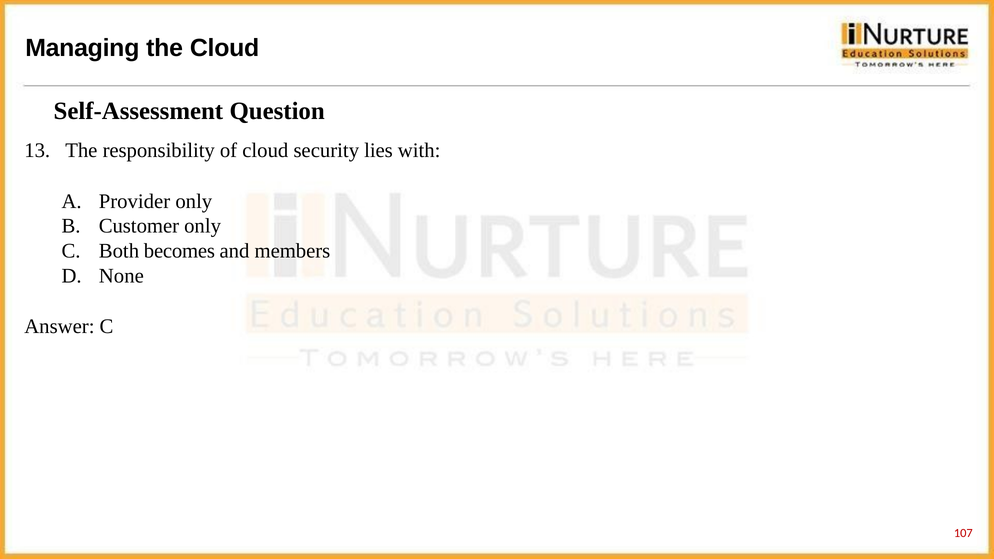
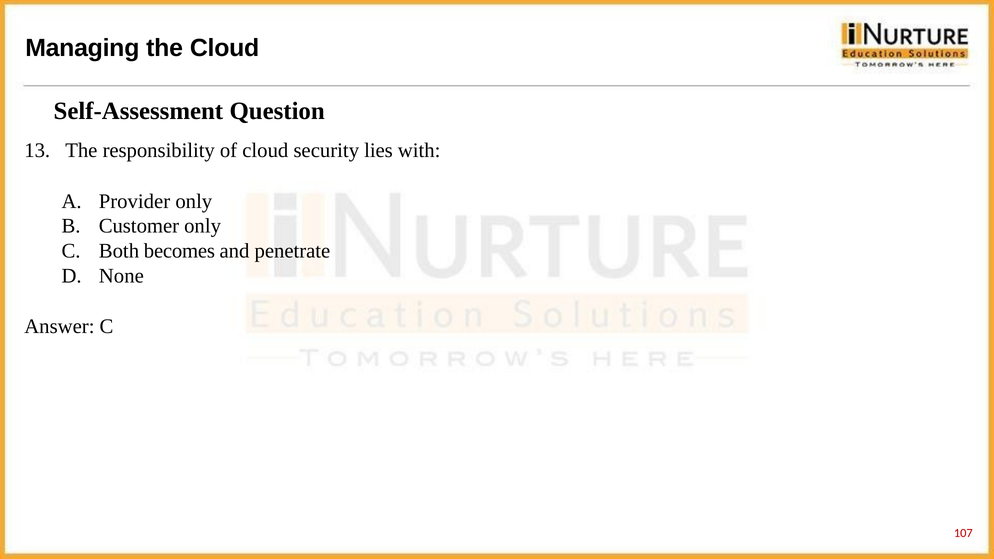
members: members -> penetrate
